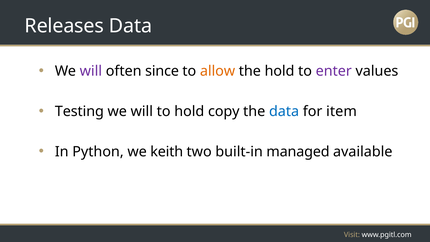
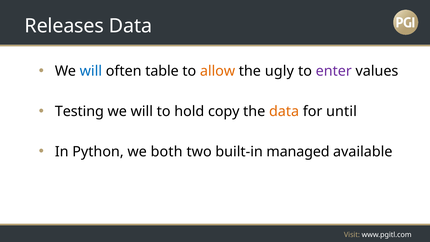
will at (91, 71) colour: purple -> blue
since: since -> table
the hold: hold -> ugly
data at (284, 111) colour: blue -> orange
item: item -> until
keith: keith -> both
